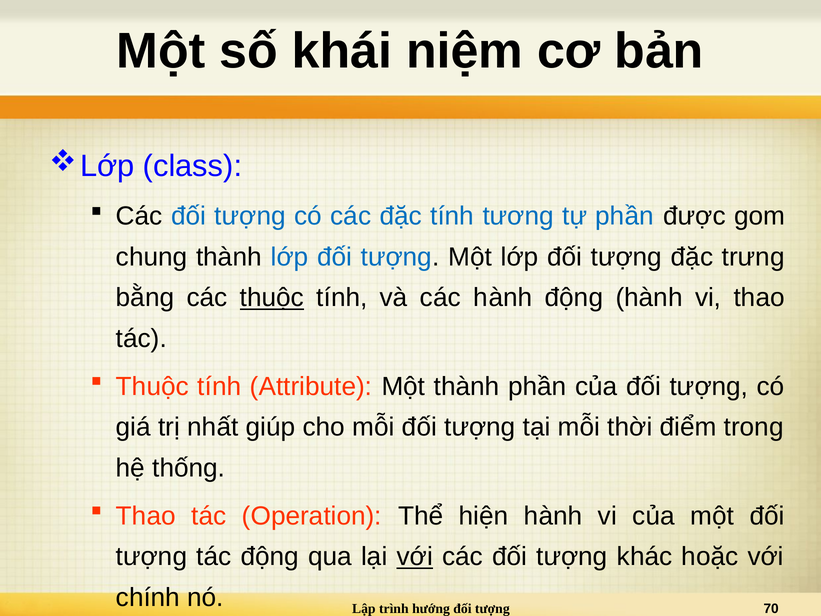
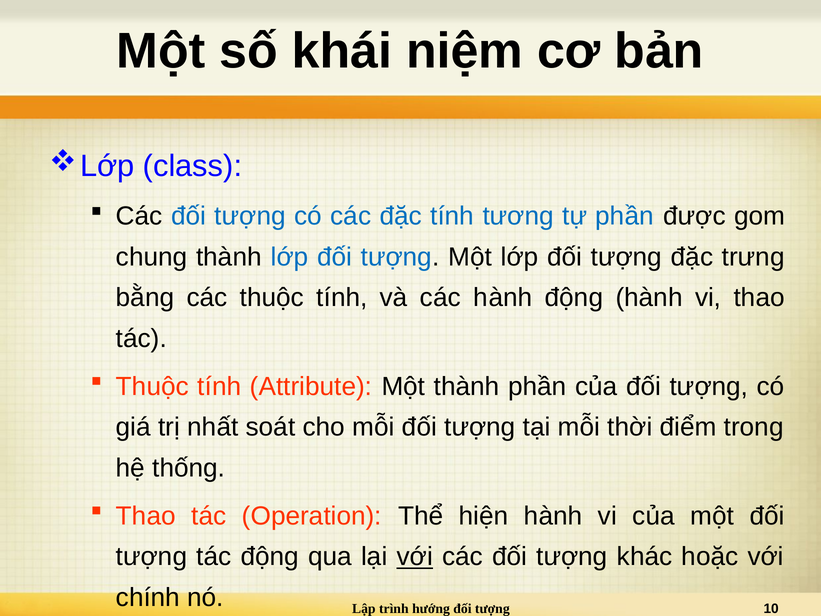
thuộc at (272, 298) underline: present -> none
giúp: giúp -> soát
70: 70 -> 10
